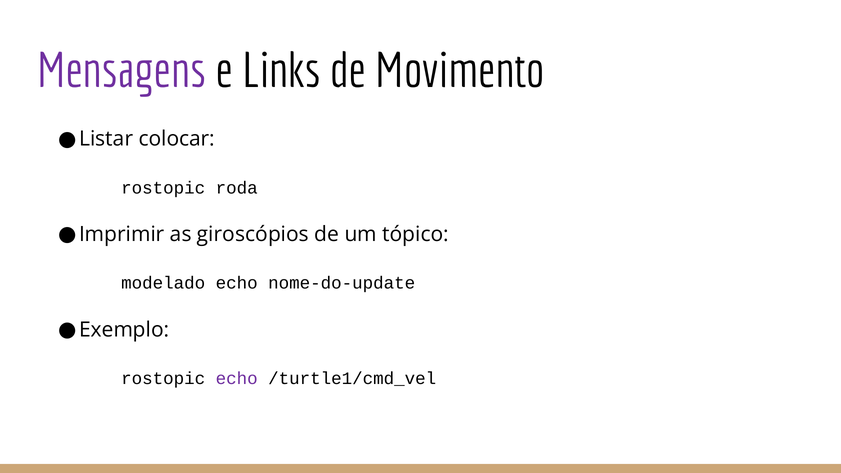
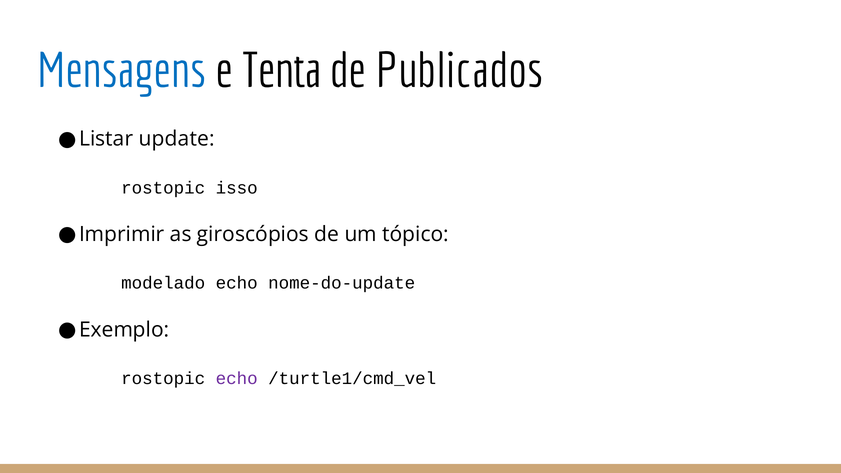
Mensagens colour: purple -> blue
Links: Links -> Tenta
Movimento: Movimento -> Publicados
colocar: colocar -> update
roda: roda -> isso
